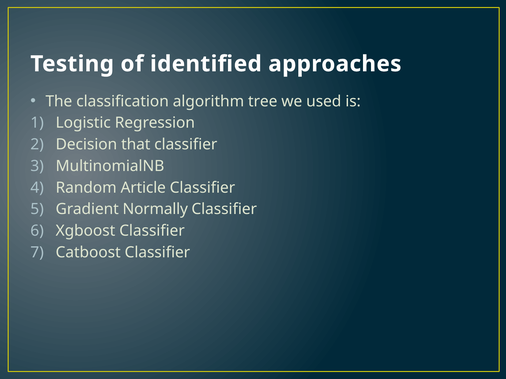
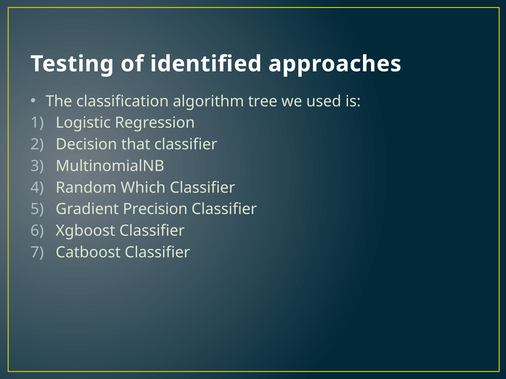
Article: Article -> Which
Normally: Normally -> Precision
